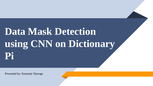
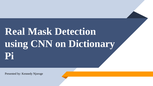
Data: Data -> Real
